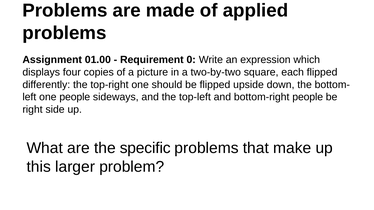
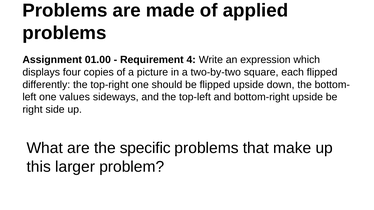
0: 0 -> 4
one people: people -> values
bottom-right people: people -> upside
